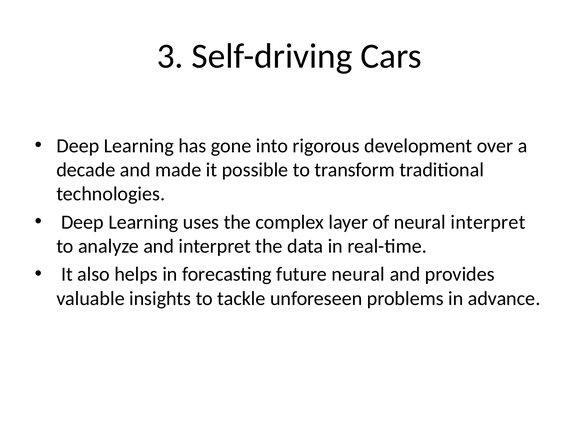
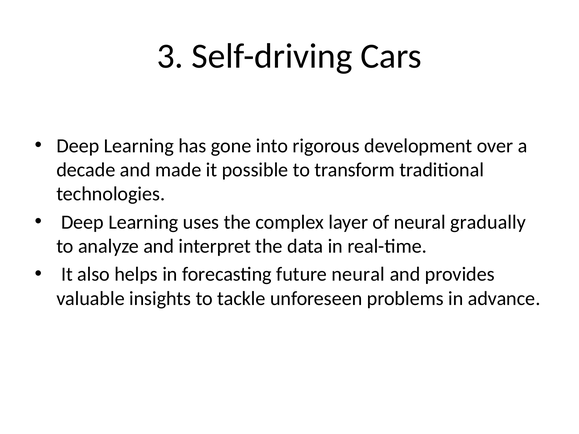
neural interpret: interpret -> gradually
